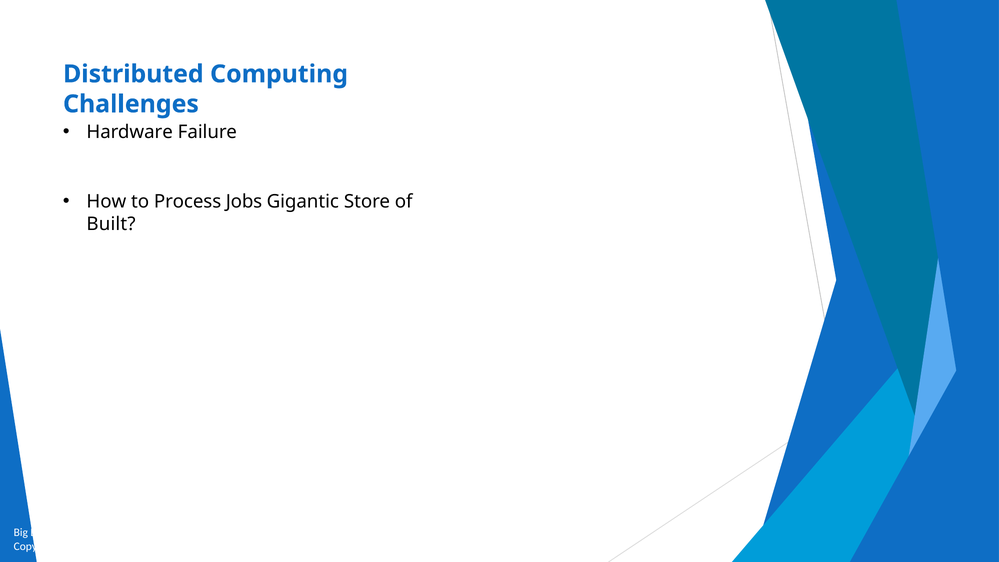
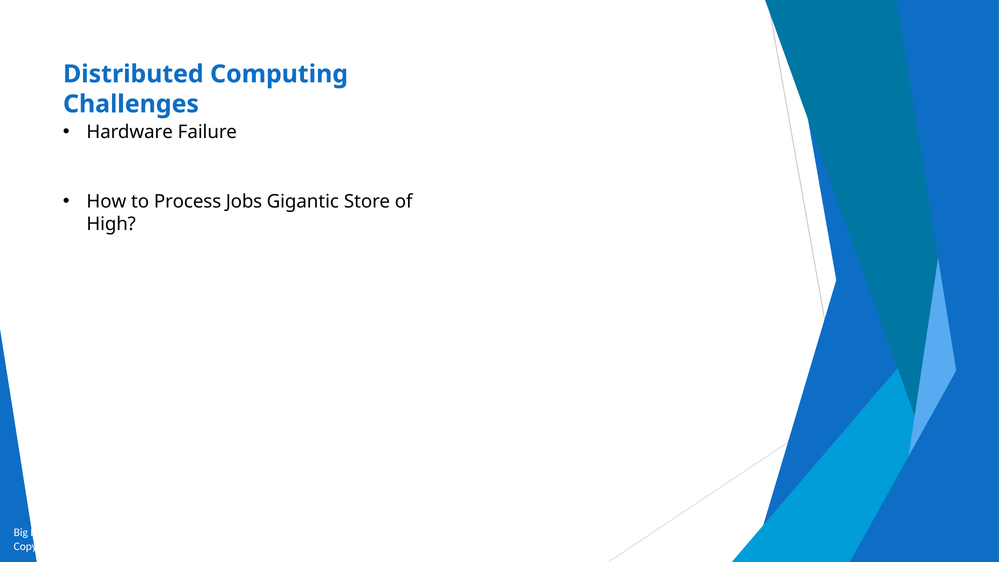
Built: Built -> High
